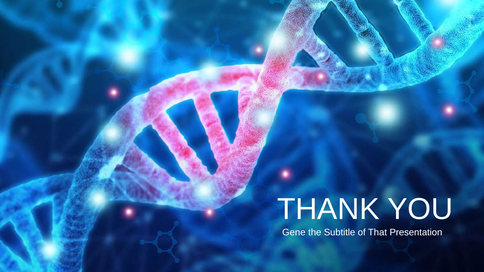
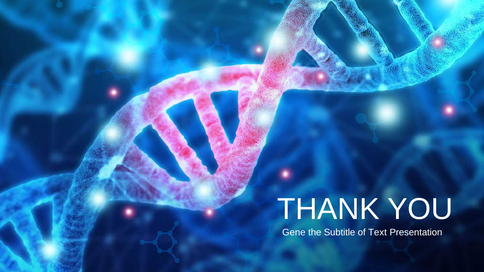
That: That -> Text
